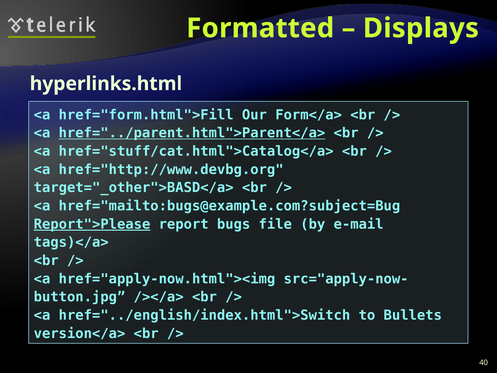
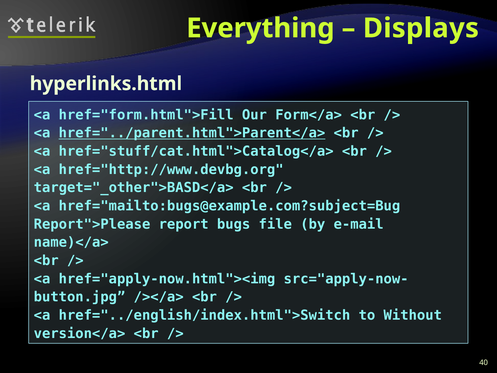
Formatted: Formatted -> Everything
Report">Please underline: present -> none
tags)</a>: tags)</a> -> name)</a>
Bullets: Bullets -> Without
